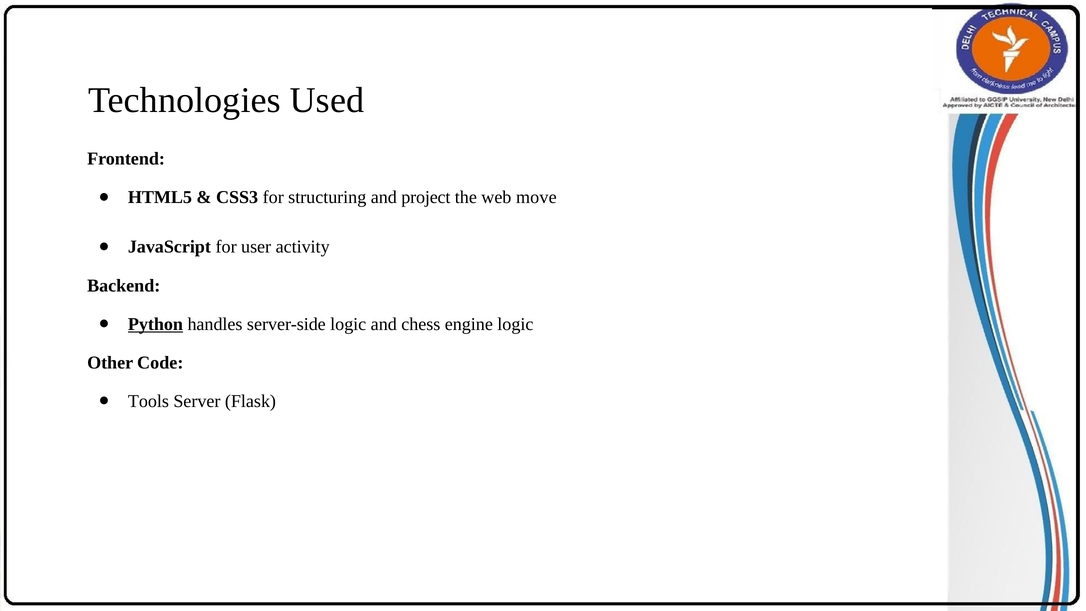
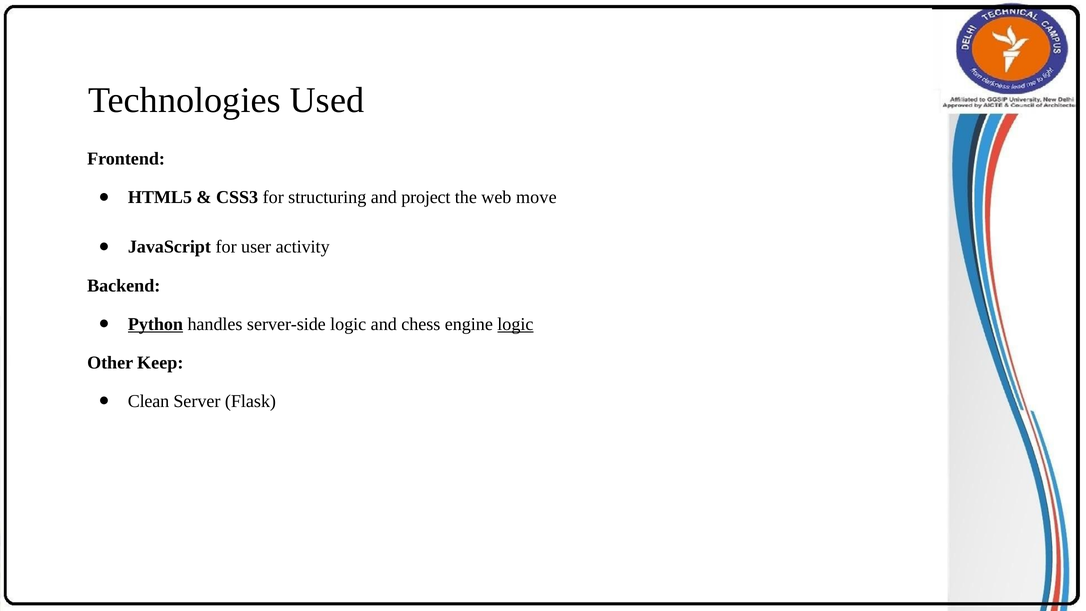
logic at (515, 324) underline: none -> present
Code: Code -> Keep
Tools: Tools -> Clean
